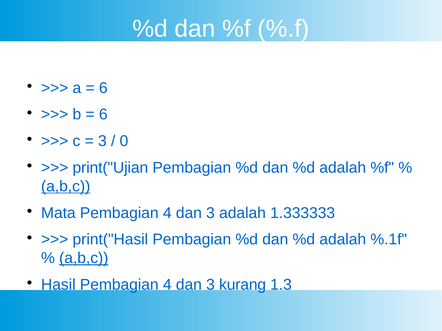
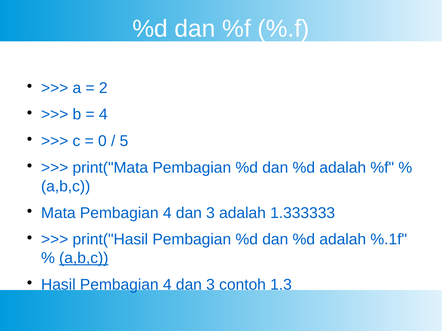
6 at (103, 88): 6 -> 2
6 at (103, 115): 6 -> 4
3 at (102, 141): 3 -> 0
0: 0 -> 5
print("Ujian: print("Ujian -> print("Mata
a,b,c at (66, 187) underline: present -> none
kurang: kurang -> contoh
